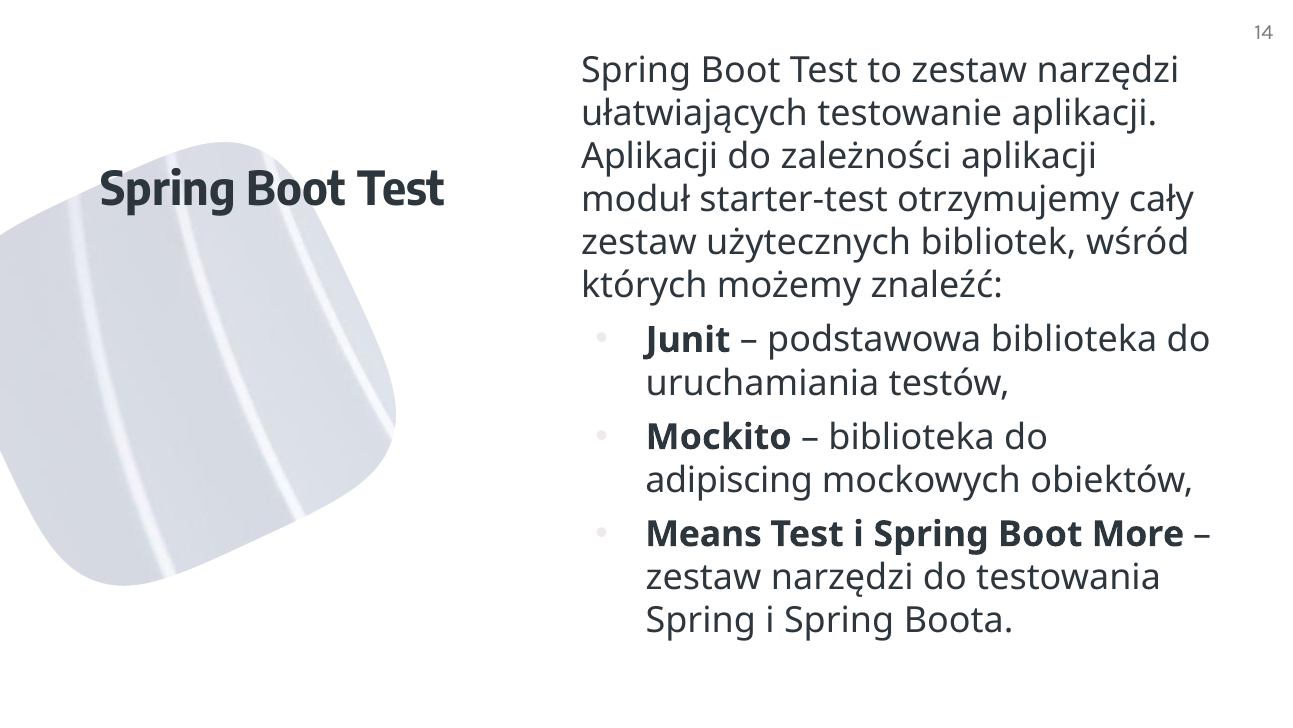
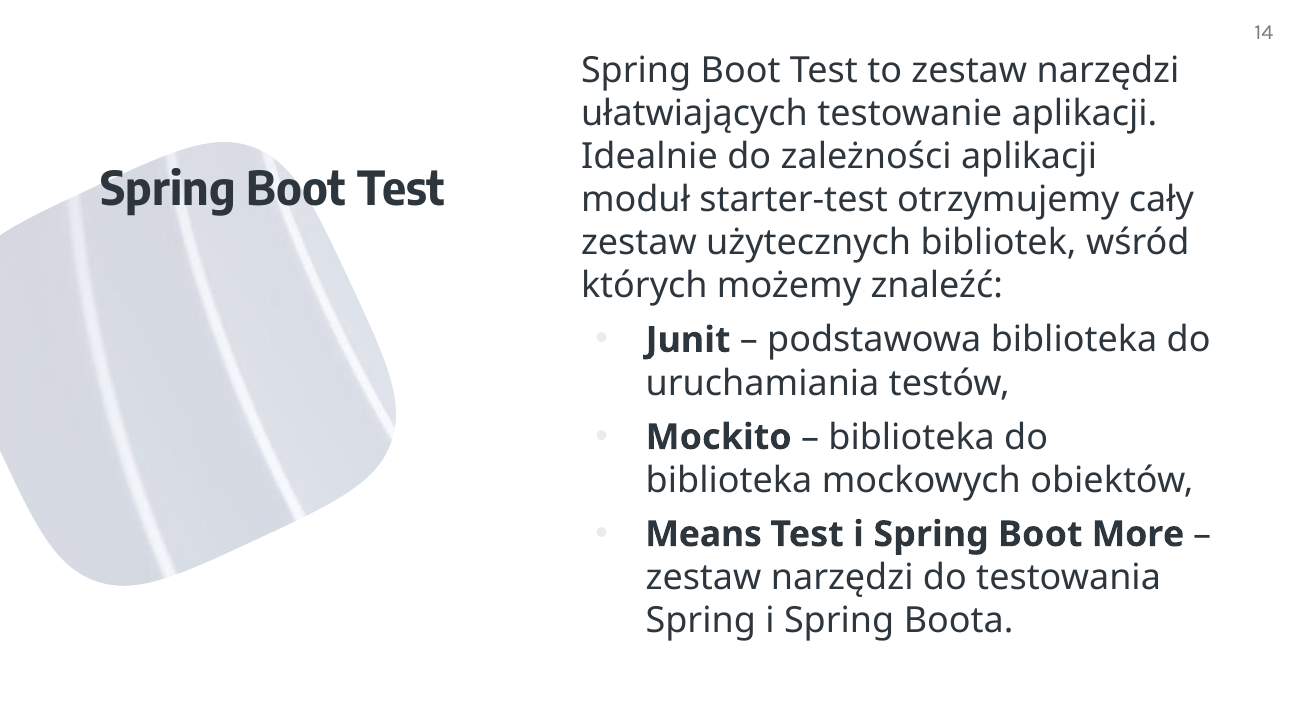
Aplikacji at (650, 156): Aplikacji -> Idealnie
adipiscing at (729, 480): adipiscing -> biblioteka
